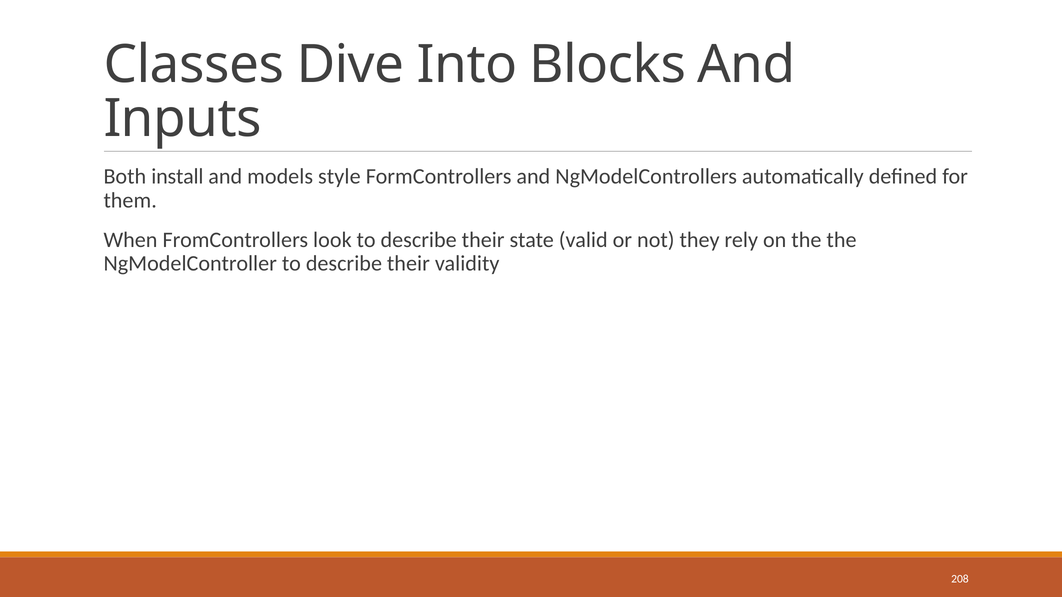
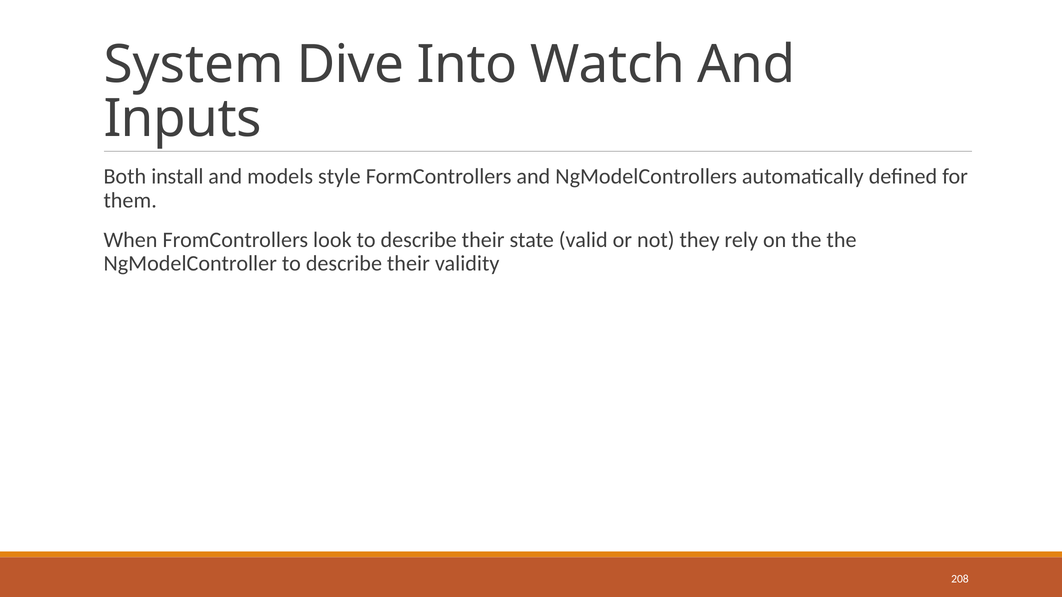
Classes: Classes -> System
Blocks: Blocks -> Watch
